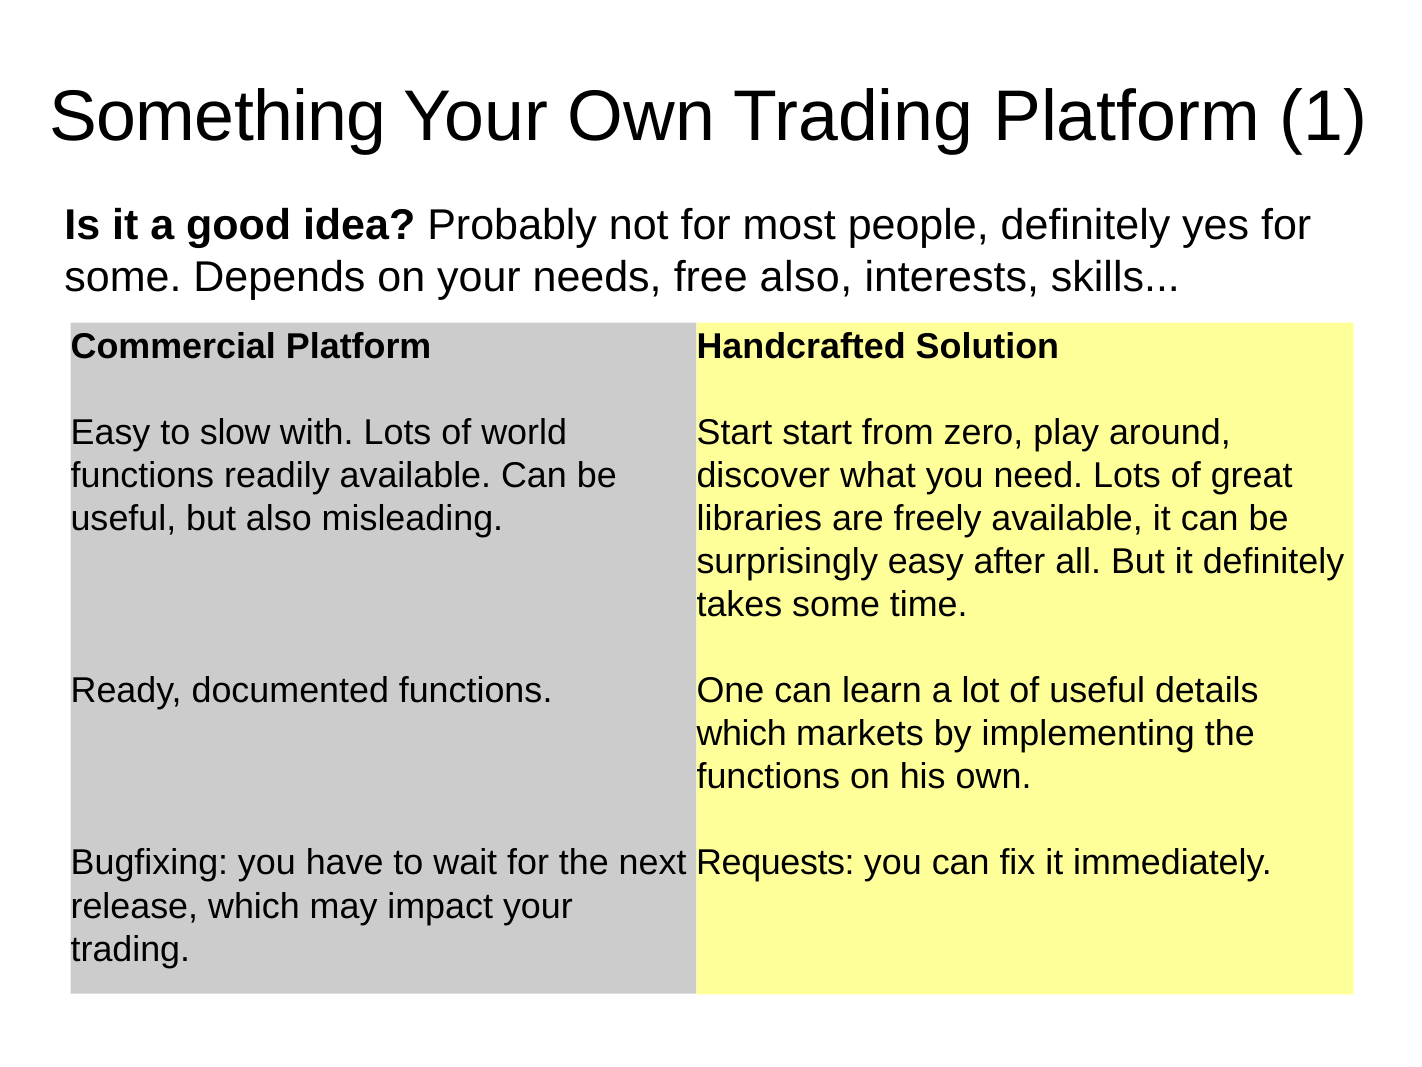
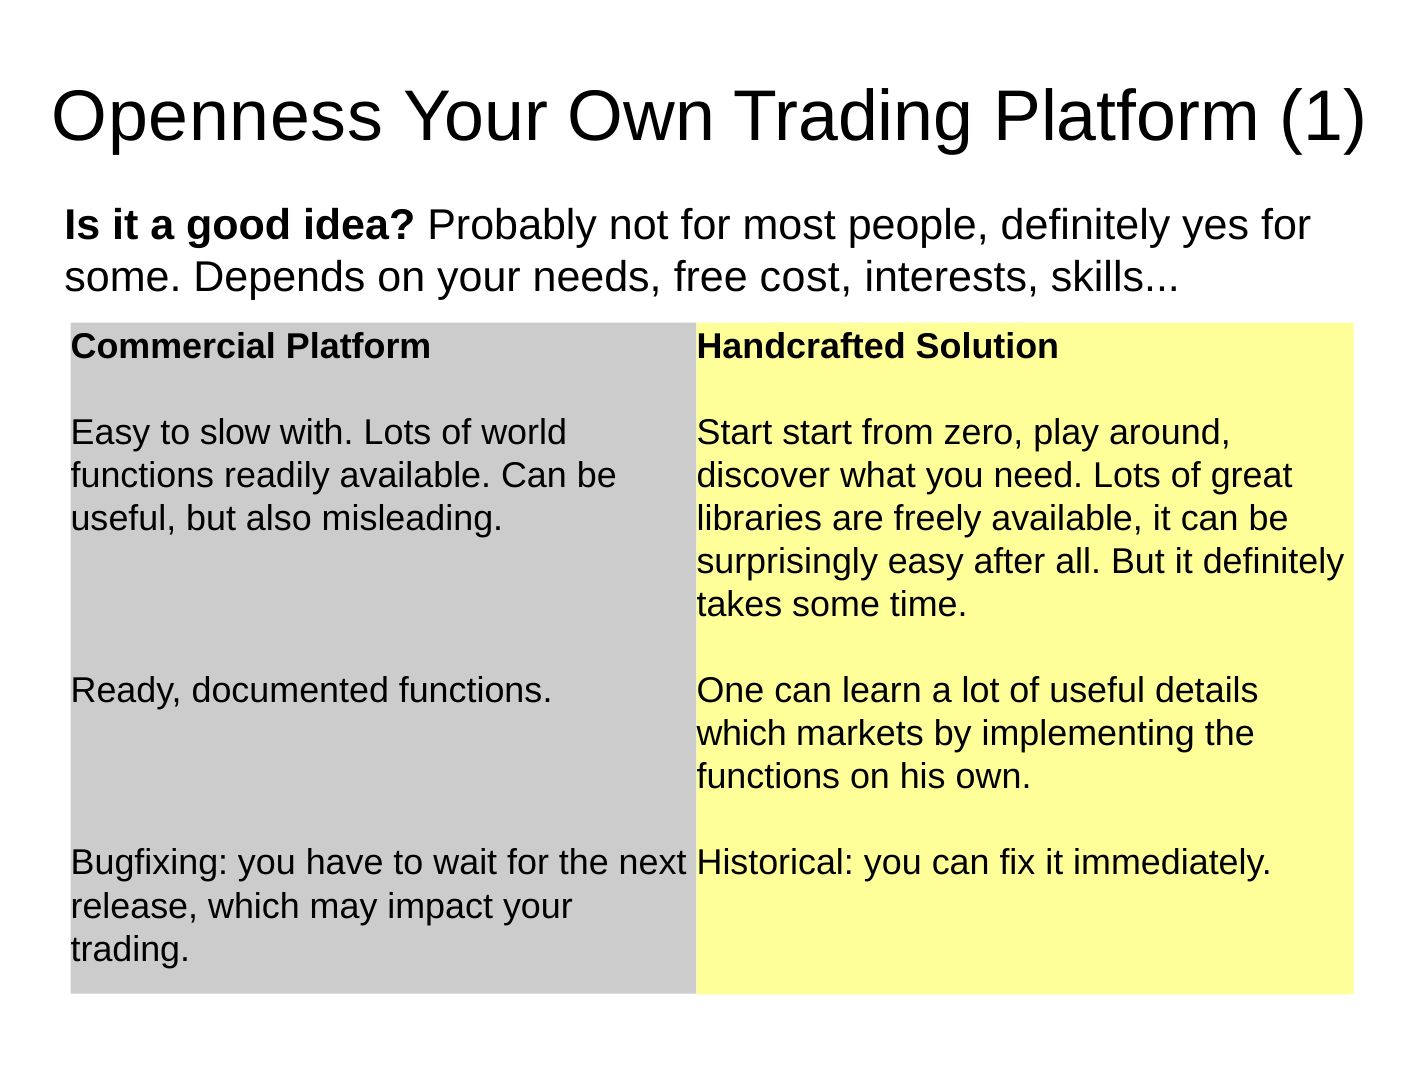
Something: Something -> Openness
free also: also -> cost
Requests: Requests -> Historical
